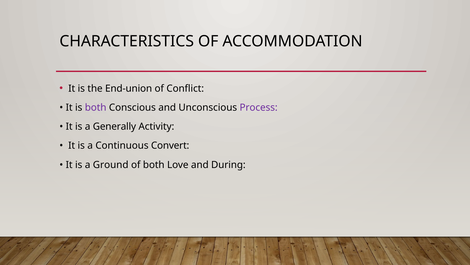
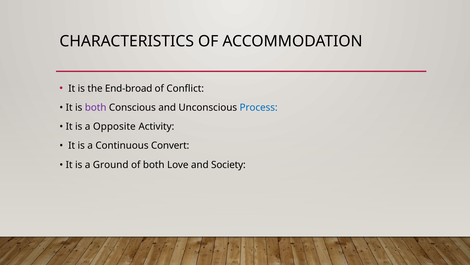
End-union: End-union -> End-broad
Process colour: purple -> blue
Generally: Generally -> Opposite
During: During -> Society
